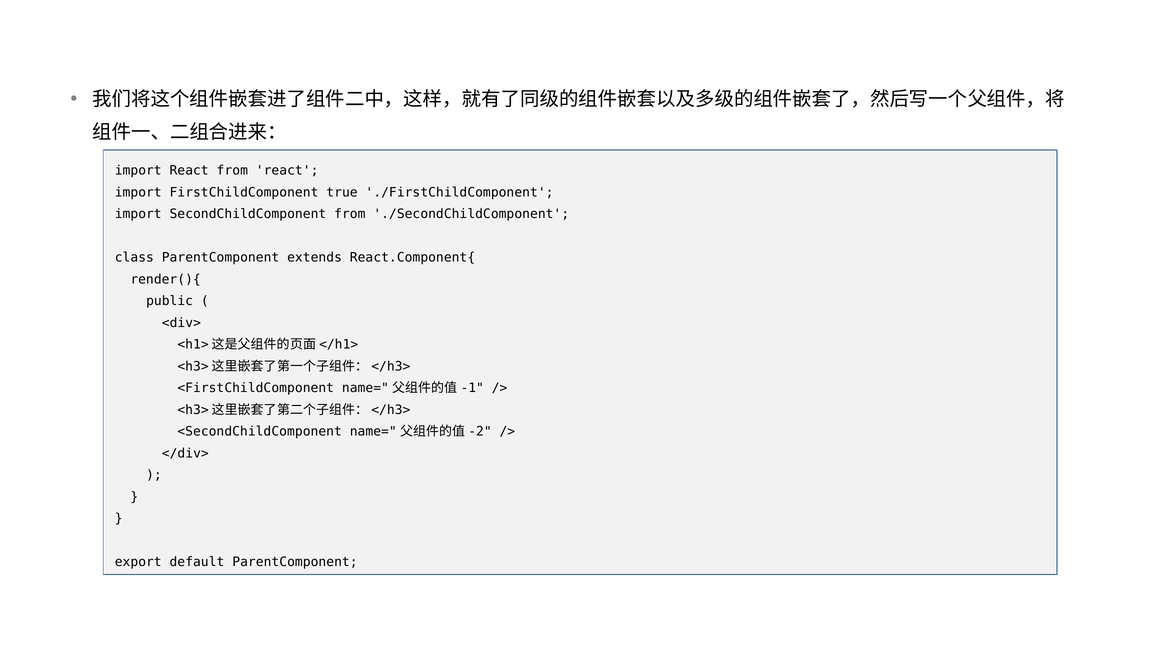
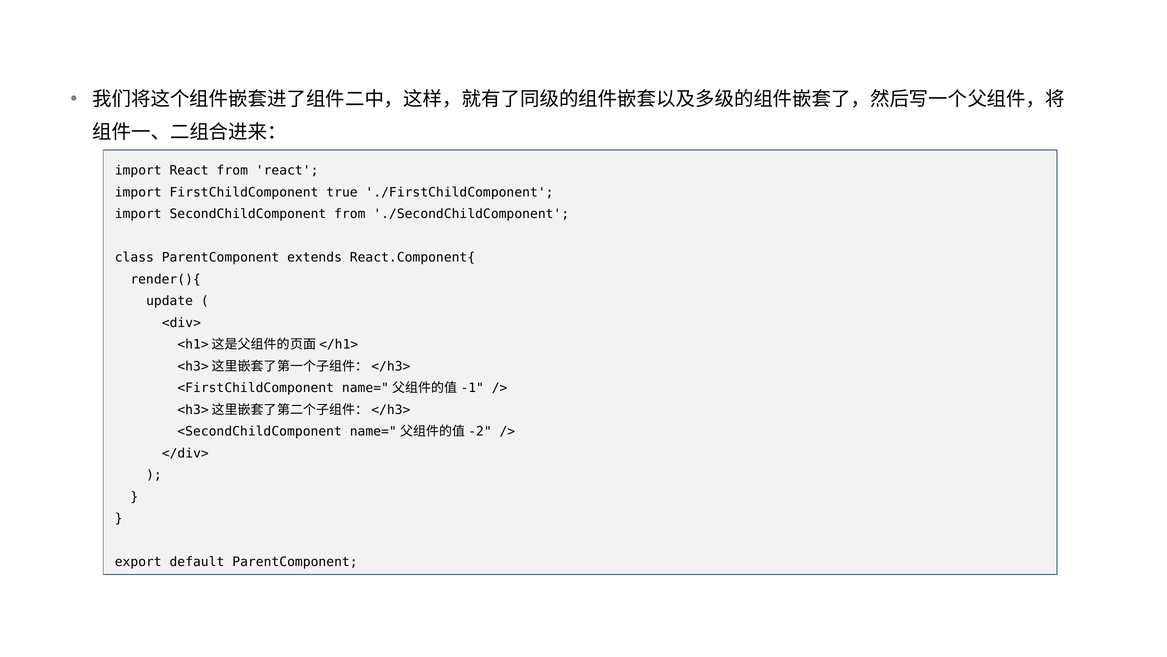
public: public -> update
